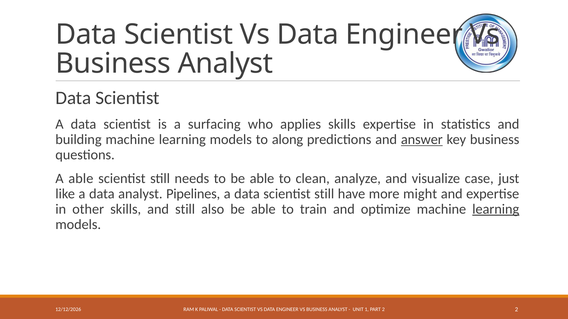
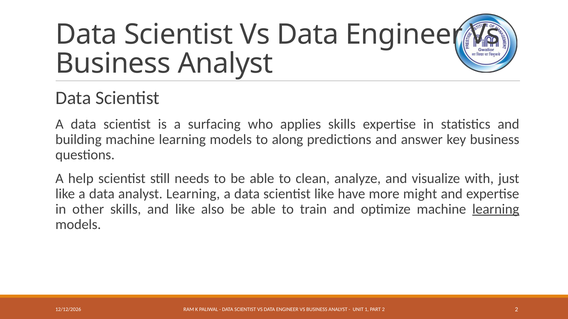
answer underline: present -> none
A able: able -> help
case: case -> with
analyst Pipelines: Pipelines -> Learning
data scientist still: still -> like
and still: still -> like
